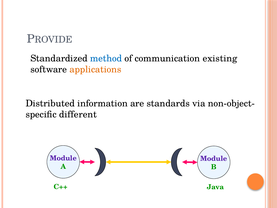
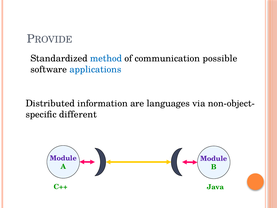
existing: existing -> possible
applications colour: orange -> blue
standards: standards -> languages
